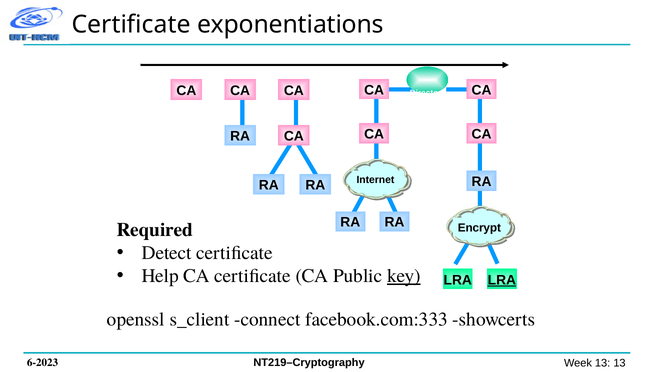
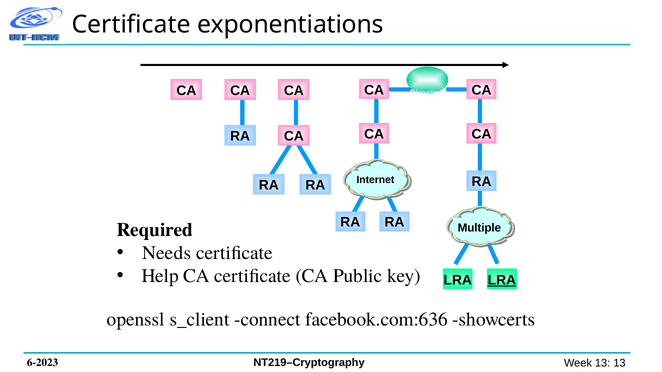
Encrypt: Encrypt -> Multiple
Detect: Detect -> Needs
key underline: present -> none
facebook.com:333: facebook.com:333 -> facebook.com:636
